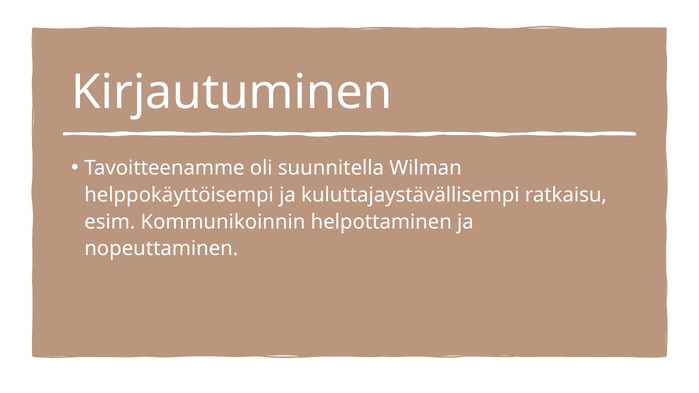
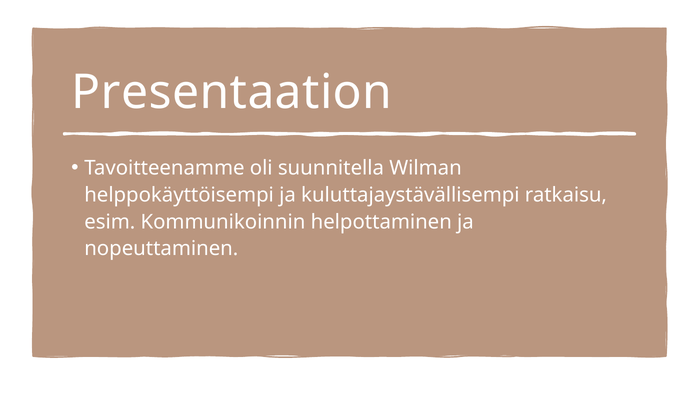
Kirjautuminen: Kirjautuminen -> Presentaation
